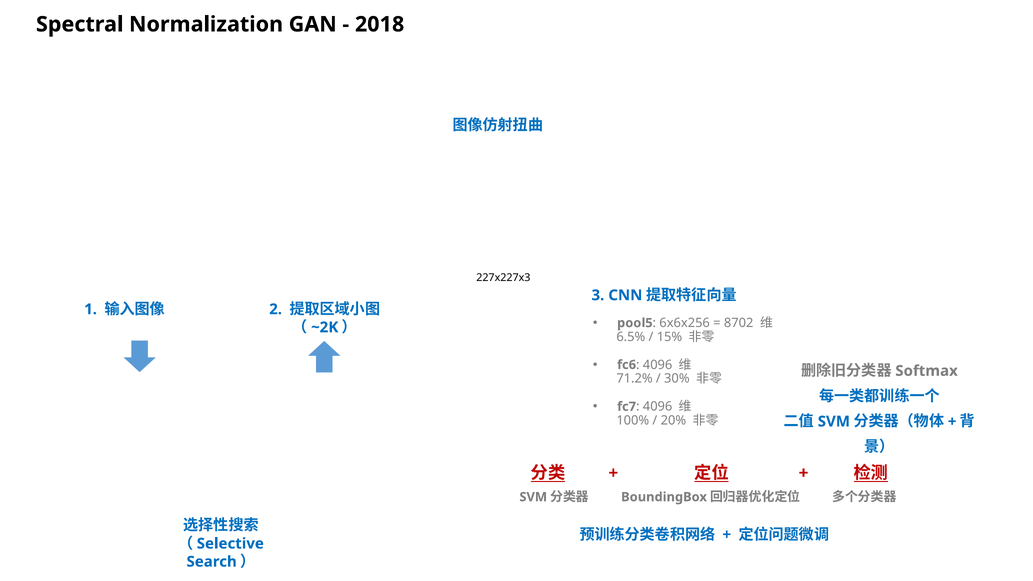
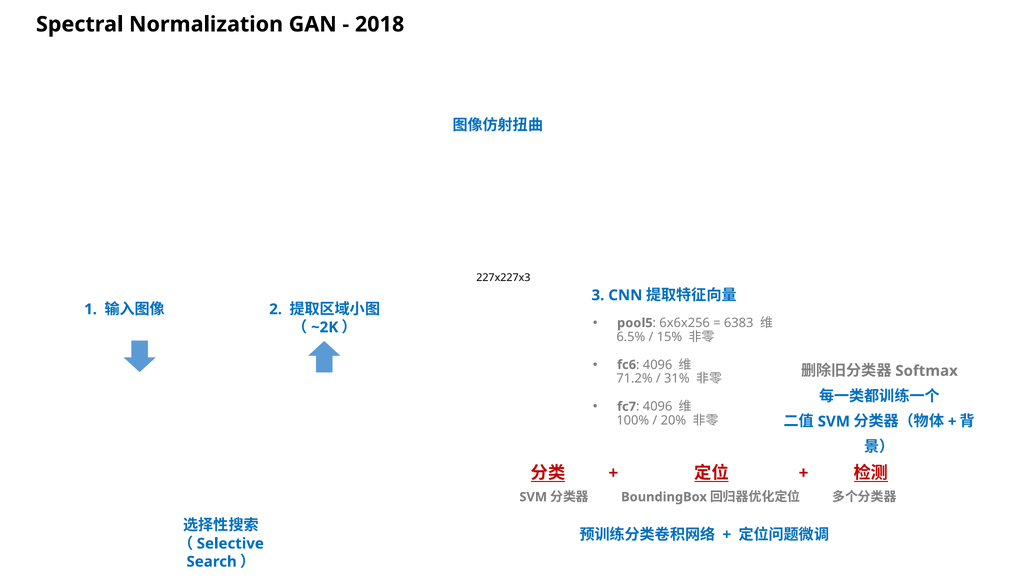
8702: 8702 -> 6383
30%: 30% -> 31%
